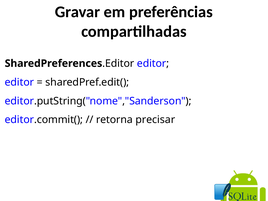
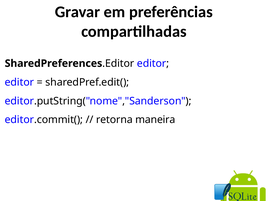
precisar: precisar -> maneira
